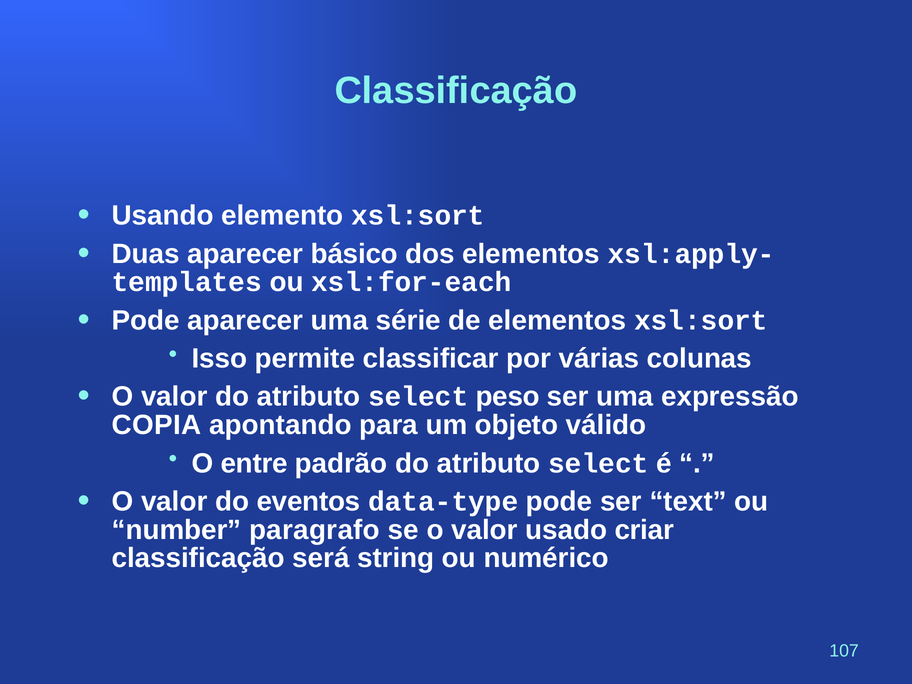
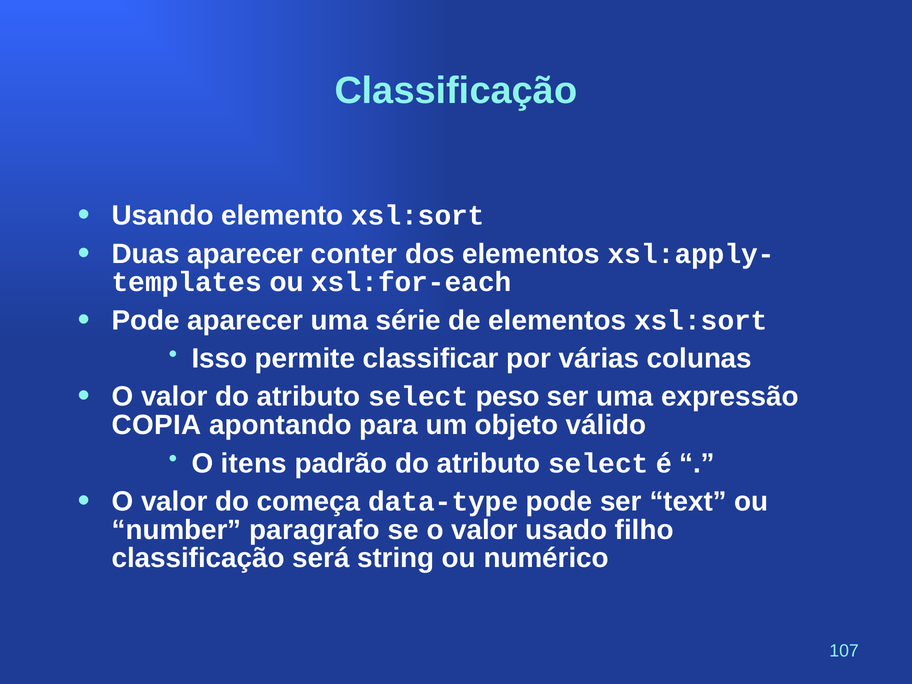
básico: básico -> conter
entre: entre -> itens
eventos: eventos -> começa
criar: criar -> filho
